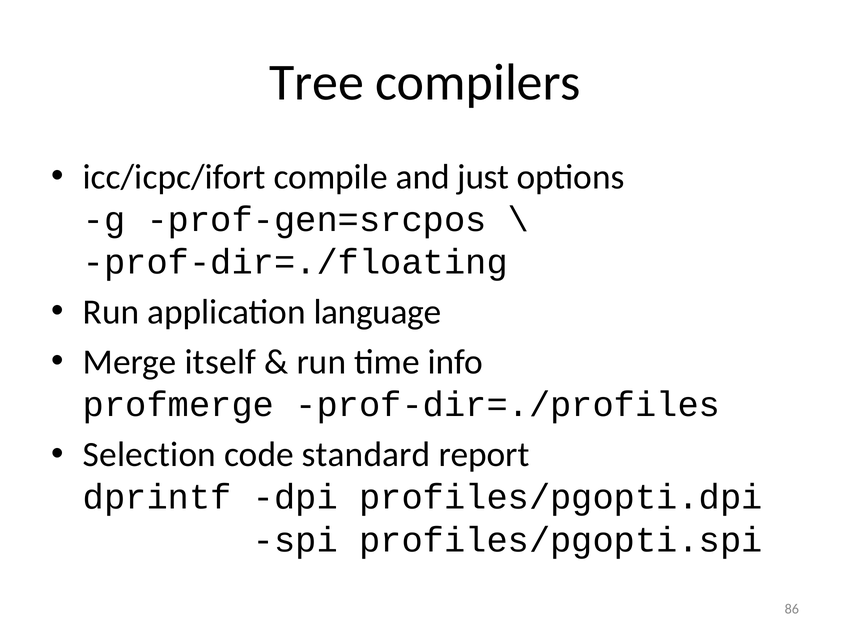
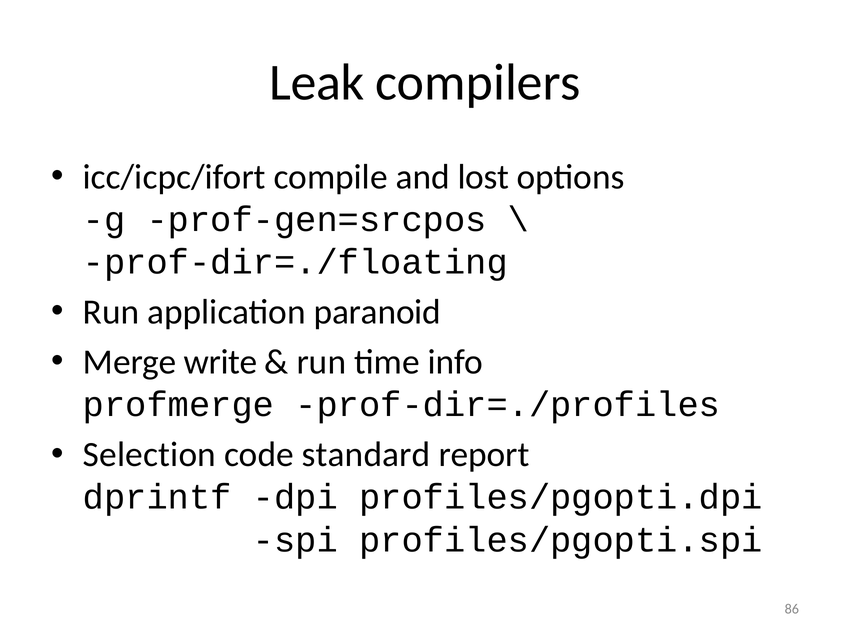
Tree: Tree -> Leak
just: just -> lost
language: language -> paranoid
itself: itself -> write
